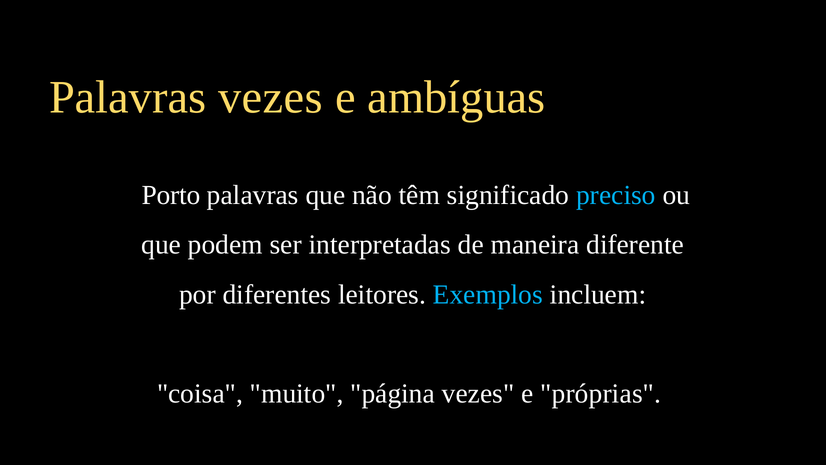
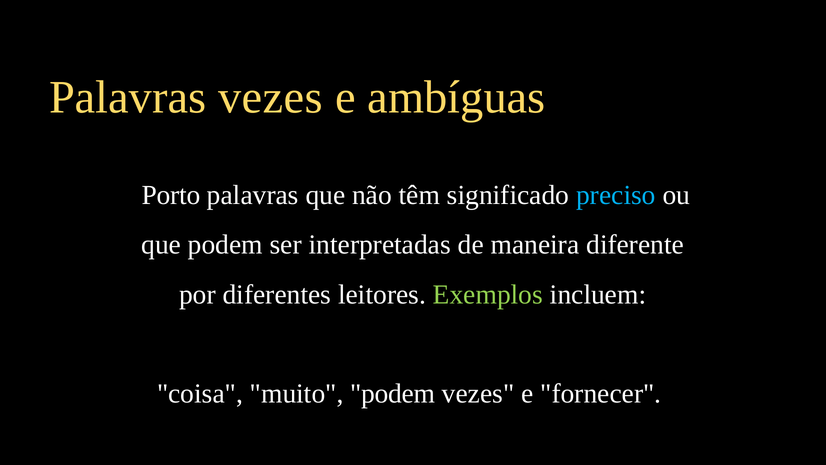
Exemplos colour: light blue -> light green
muito página: página -> podem
próprias: próprias -> fornecer
